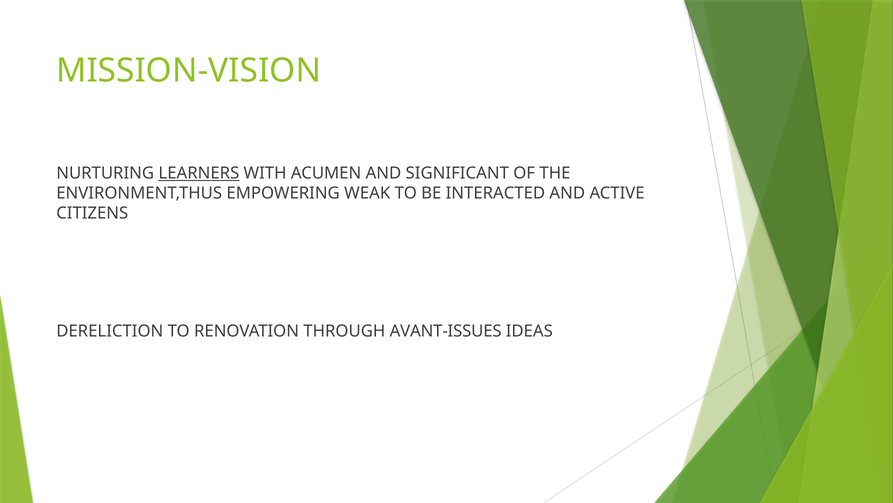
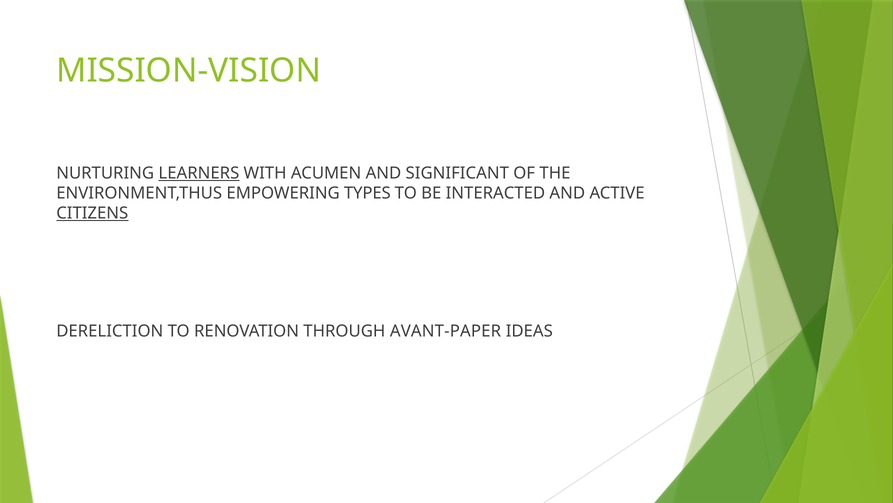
WEAK: WEAK -> TYPES
CITIZENS underline: none -> present
AVANT-ISSUES: AVANT-ISSUES -> AVANT-PAPER
